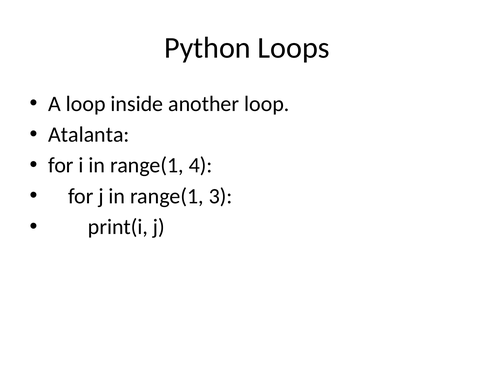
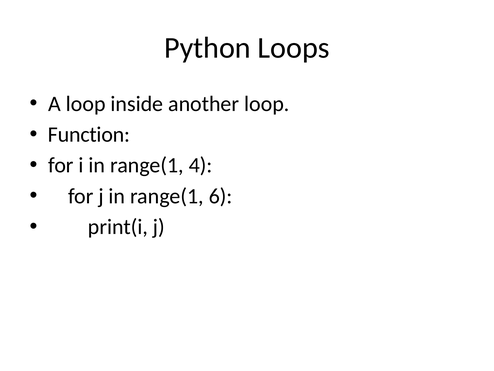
Atalanta: Atalanta -> Function
3: 3 -> 6
